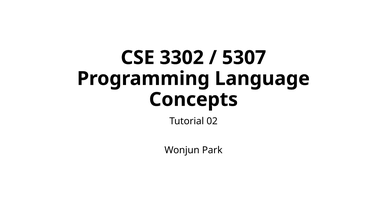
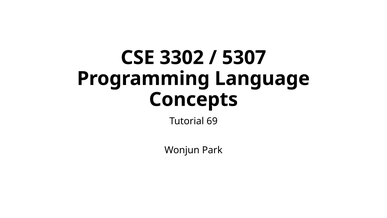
02: 02 -> 69
